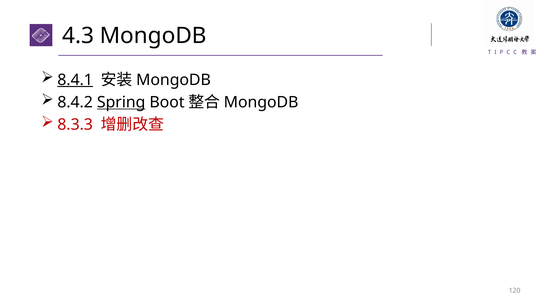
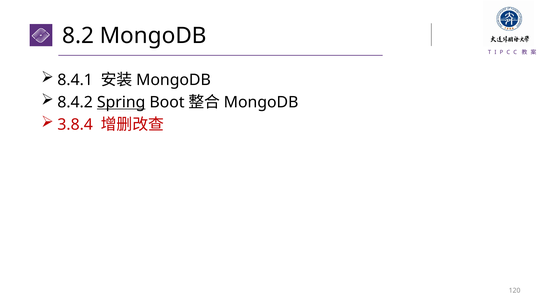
4.3: 4.3 -> 8.2
8.4.1 underline: present -> none
8.3.3: 8.3.3 -> 3.8.4
